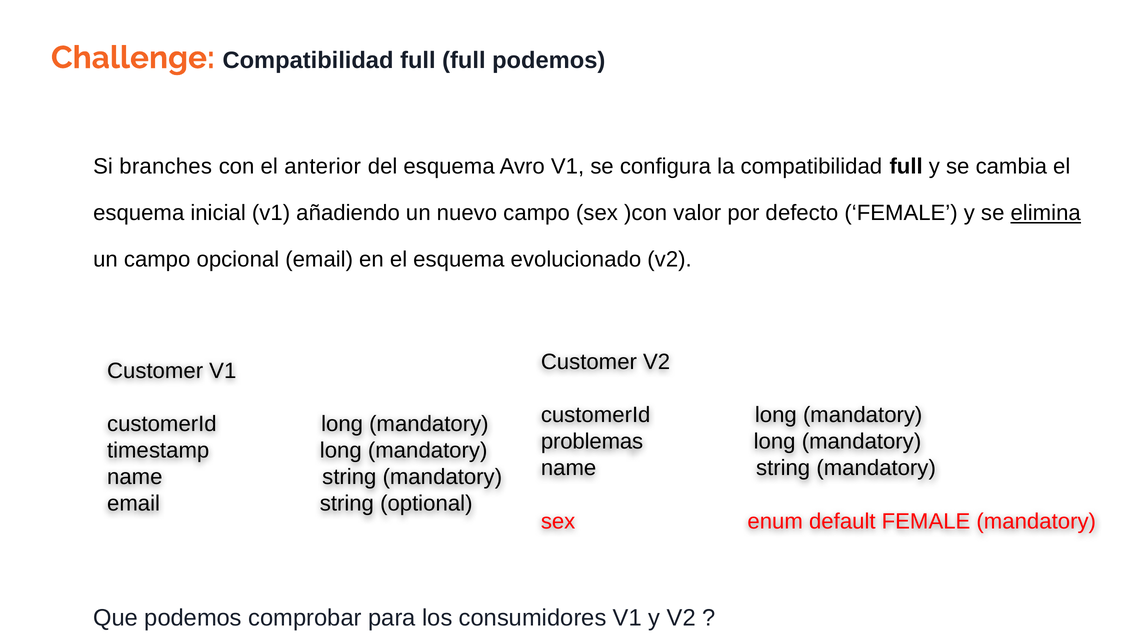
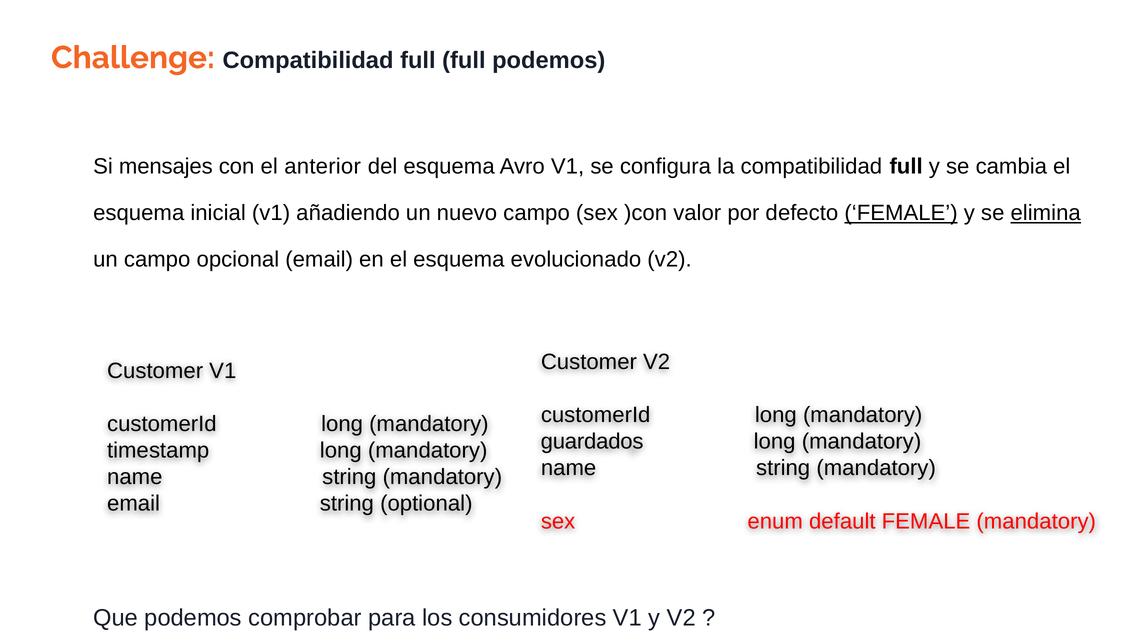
branches: branches -> mensajes
FEMALE at (901, 213) underline: none -> present
problemas: problemas -> guardados
